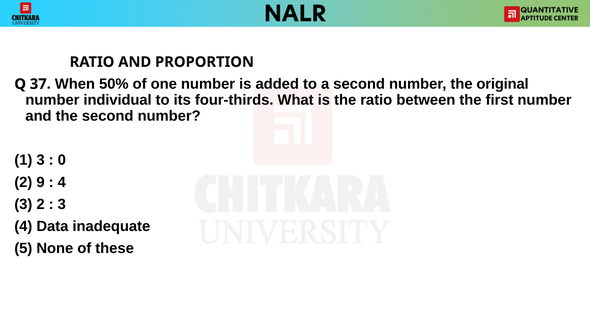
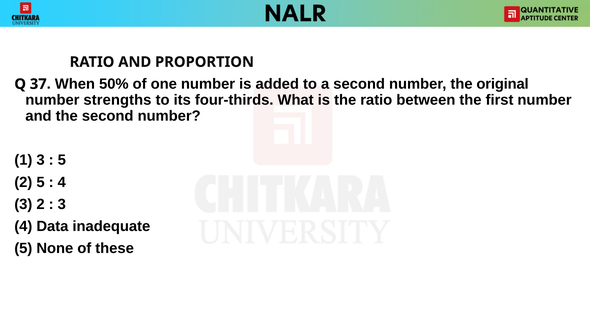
individual: individual -> strengths
0 at (62, 160): 0 -> 5
2 9: 9 -> 5
